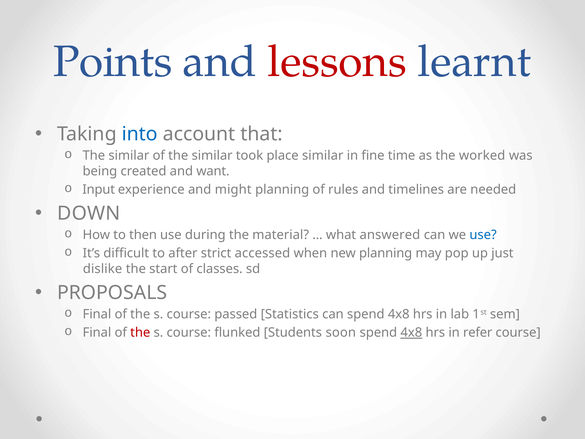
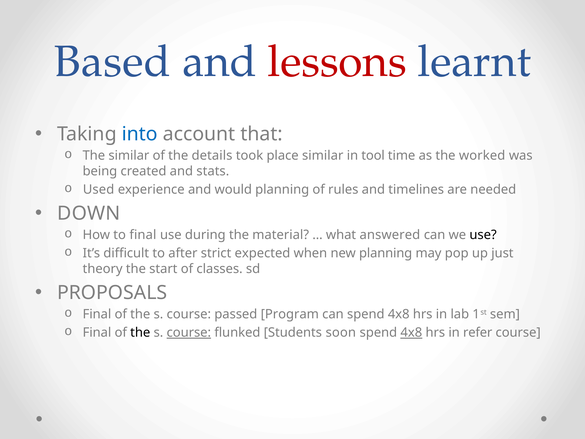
Points: Points -> Based
of the similar: similar -> details
fine: fine -> tool
want: want -> stats
Input: Input -> Used
might: might -> would
to then: then -> final
use at (483, 235) colour: blue -> black
accessed: accessed -> expected
dislike: dislike -> theory
Statistics: Statistics -> Program
the at (140, 332) colour: red -> black
course at (189, 332) underline: none -> present
